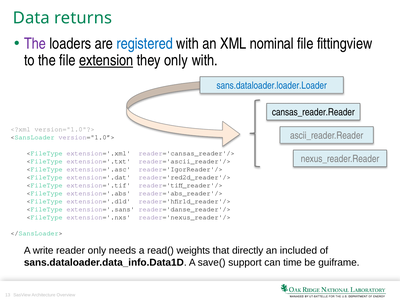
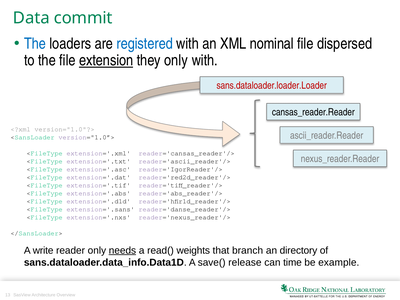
returns: returns -> commit
The at (35, 44) colour: purple -> blue
fittingview: fittingview -> dispersed
sans.dataloader.loader.Loader colour: blue -> red
needs underline: none -> present
directly: directly -> branch
included: included -> directory
support: support -> release
guiframe: guiframe -> example
